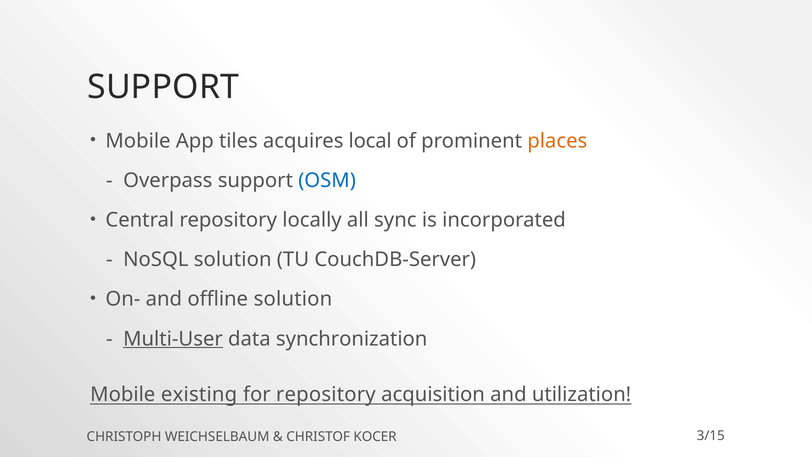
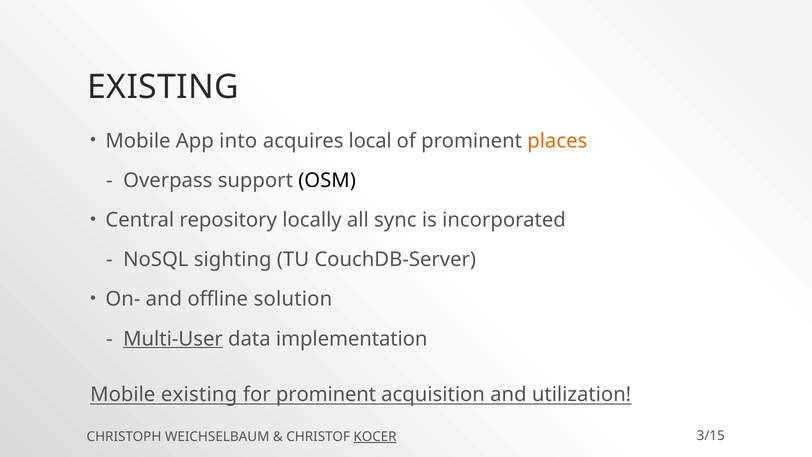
SUPPORT at (163, 87): SUPPORT -> EXISTING
tiles: tiles -> into
OSM colour: blue -> black
NoSQL solution: solution -> sighting
synchronization: synchronization -> implementation
for repository: repository -> prominent
KOCER underline: none -> present
